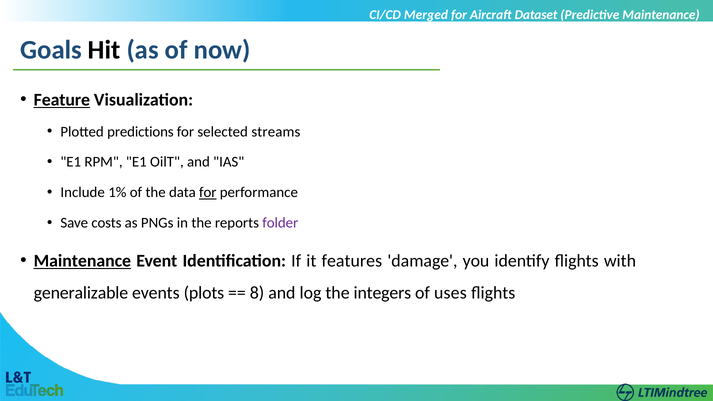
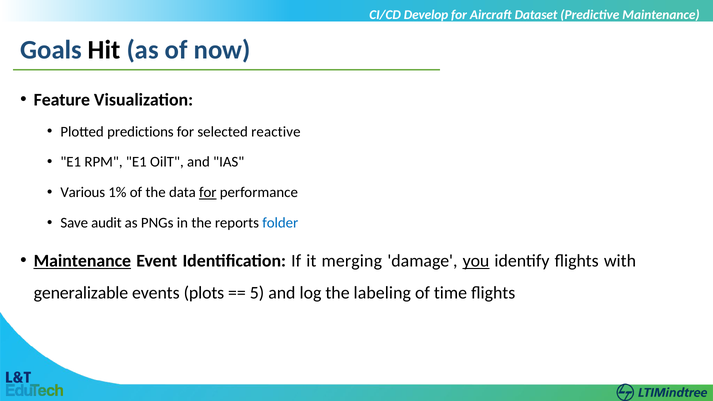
Merged: Merged -> Develop
Feature underline: present -> none
streams: streams -> reactive
Include: Include -> Various
costs: costs -> audit
folder colour: purple -> blue
features: features -> merging
you underline: none -> present
8: 8 -> 5
integers: integers -> labeling
uses: uses -> time
